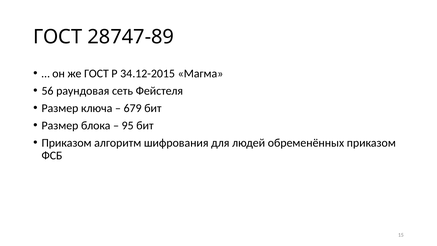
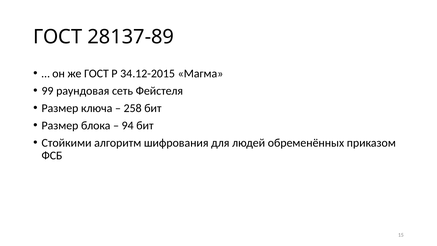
28747-89: 28747-89 -> 28137-89
56: 56 -> 99
679: 679 -> 258
95: 95 -> 94
Приказом at (67, 143): Приказом -> Стойкими
